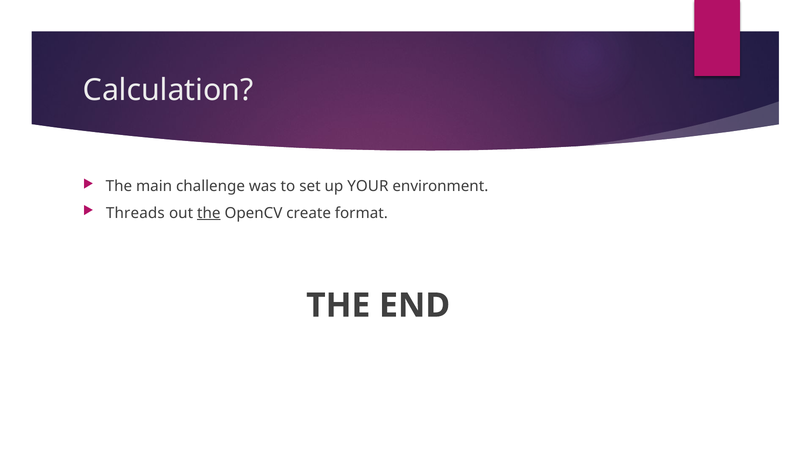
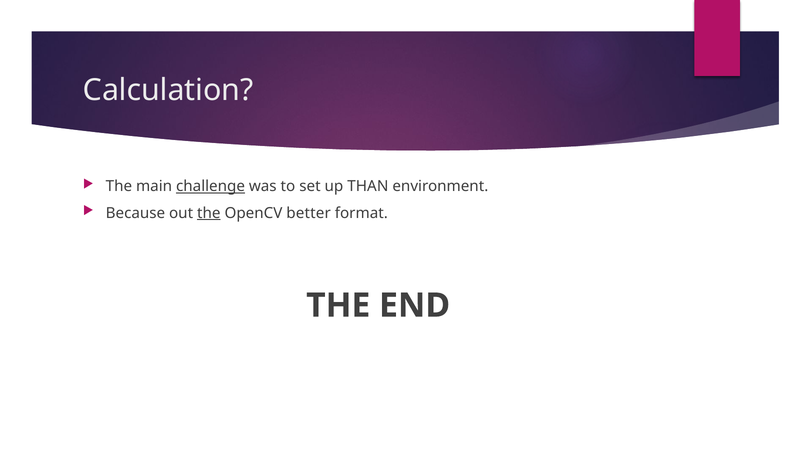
challenge underline: none -> present
YOUR: YOUR -> THAN
Threads: Threads -> Because
create: create -> better
